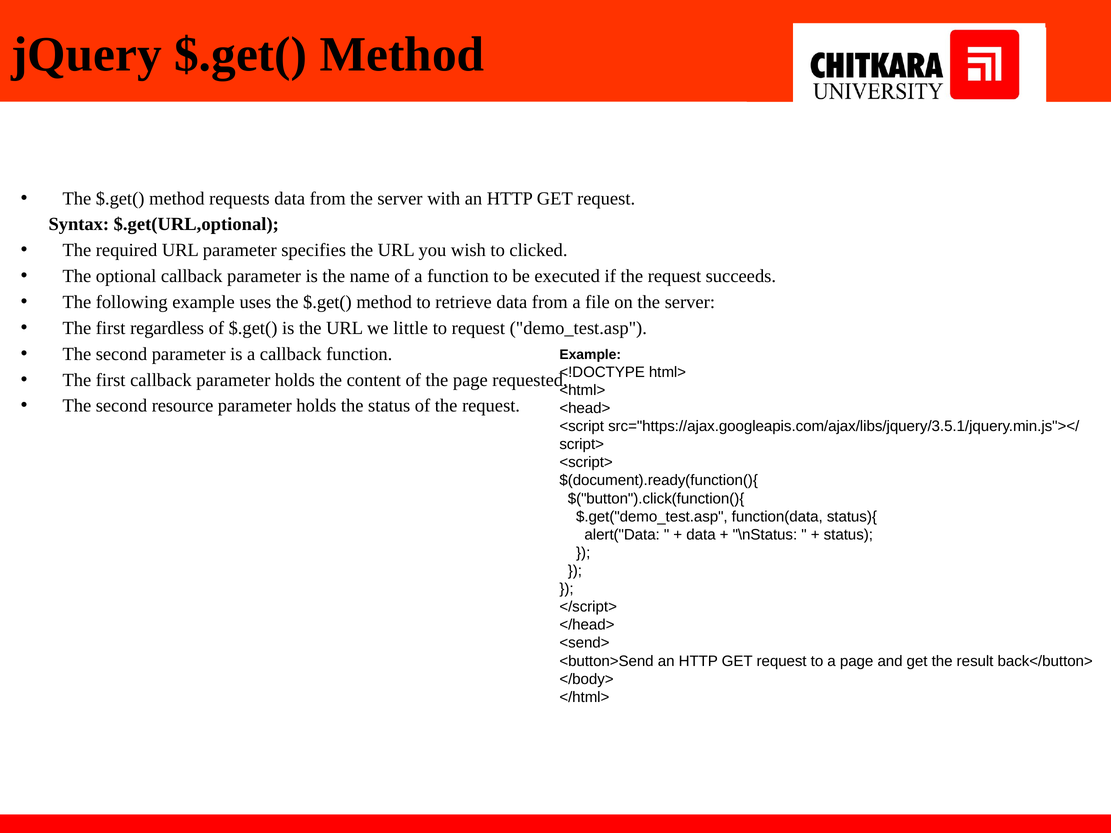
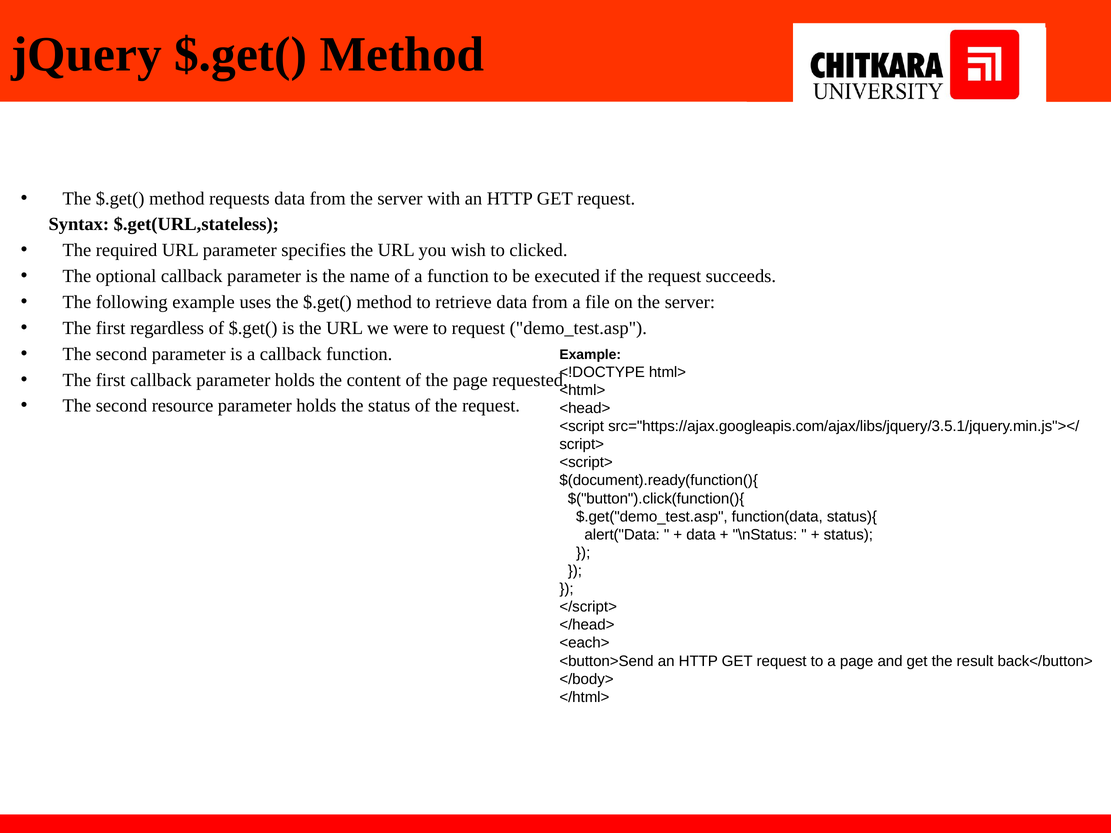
$.get(URL,optional: $.get(URL,optional -> $.get(URL,stateless
little: little -> were
<send>: <send> -> <each>
